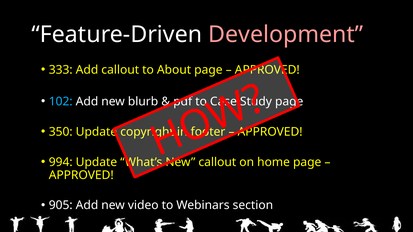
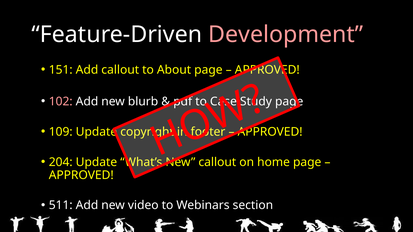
333: 333 -> 151
102 colour: light blue -> pink
350: 350 -> 109
994: 994 -> 204
905: 905 -> 511
